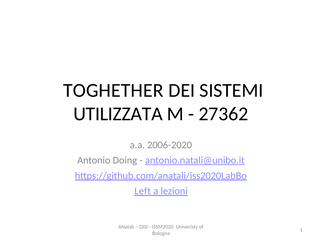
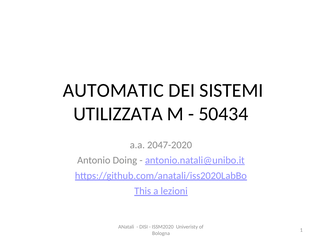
TOGHETHER: TOGHETHER -> AUTOMATIC
27362: 27362 -> 50434
2006-2020: 2006-2020 -> 2047-2020
Left: Left -> This
